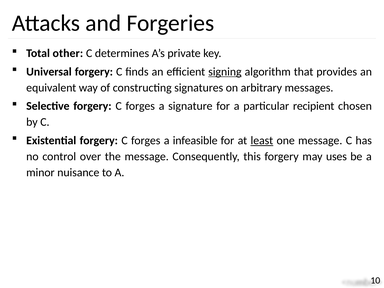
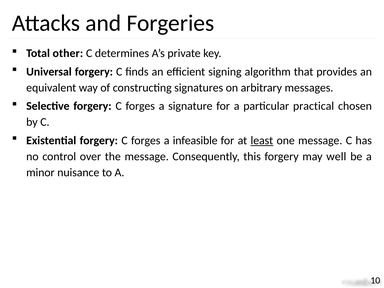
signing underline: present -> none
recipient: recipient -> practical
uses: uses -> well
